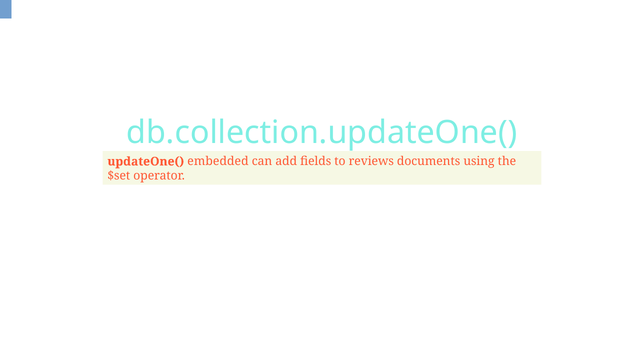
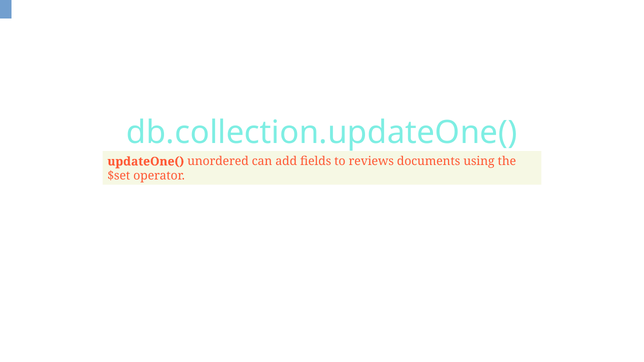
embedded: embedded -> unordered
